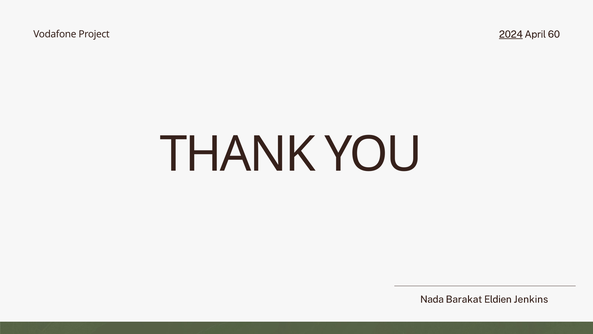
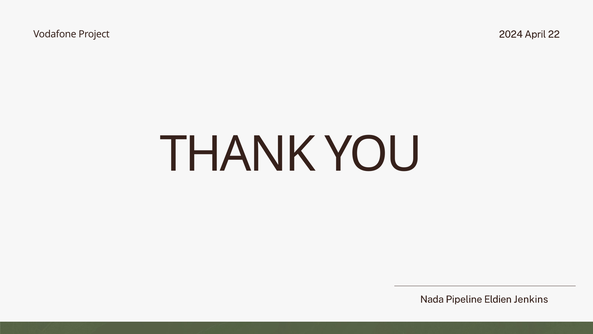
2024 underline: present -> none
60: 60 -> 22
Barakat: Barakat -> Pipeline
